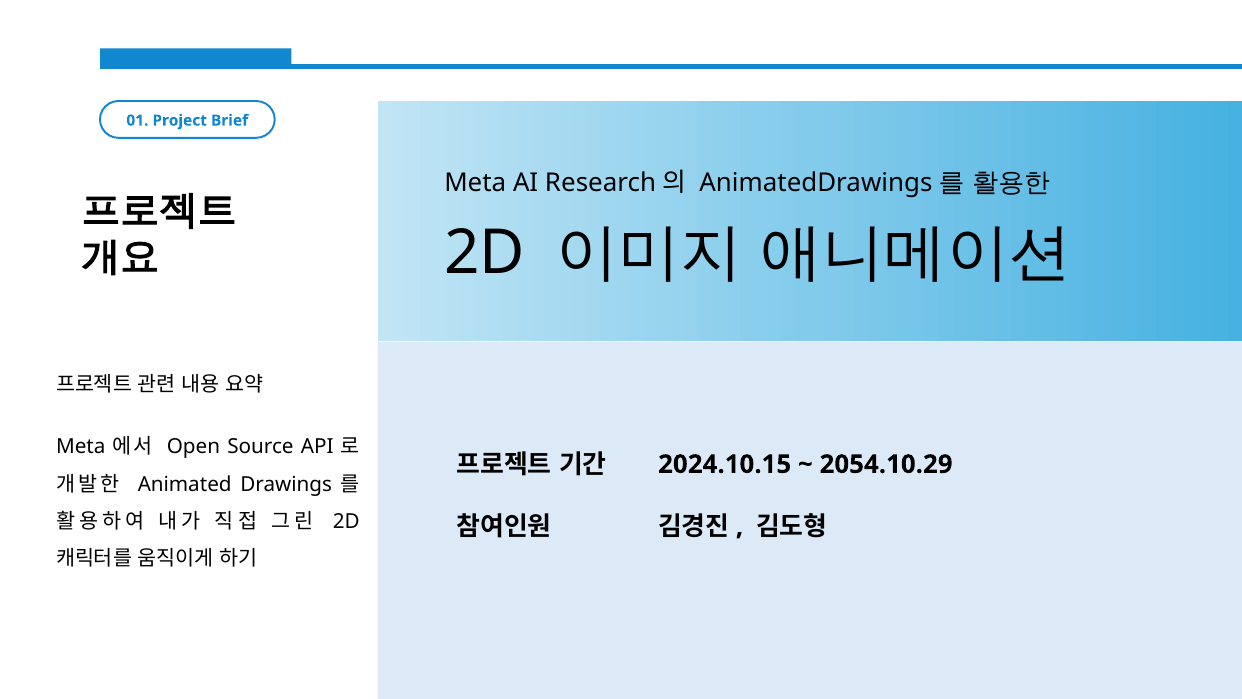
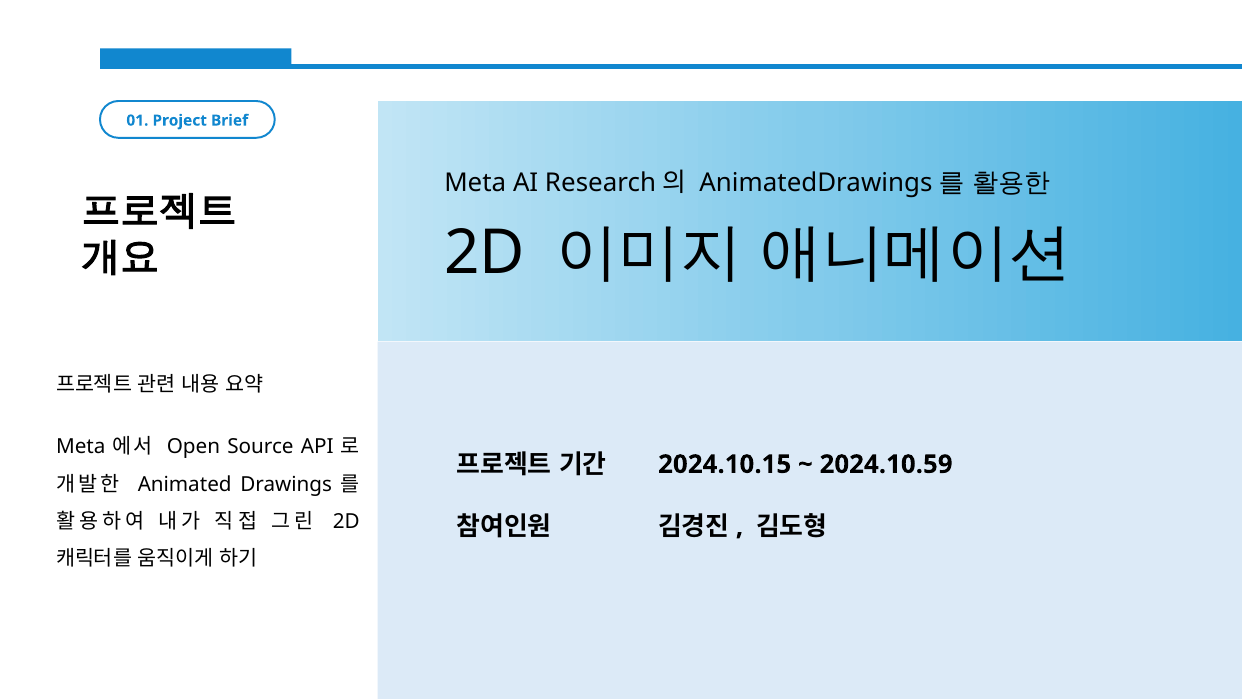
2054.10.29: 2054.10.29 -> 2024.10.59
